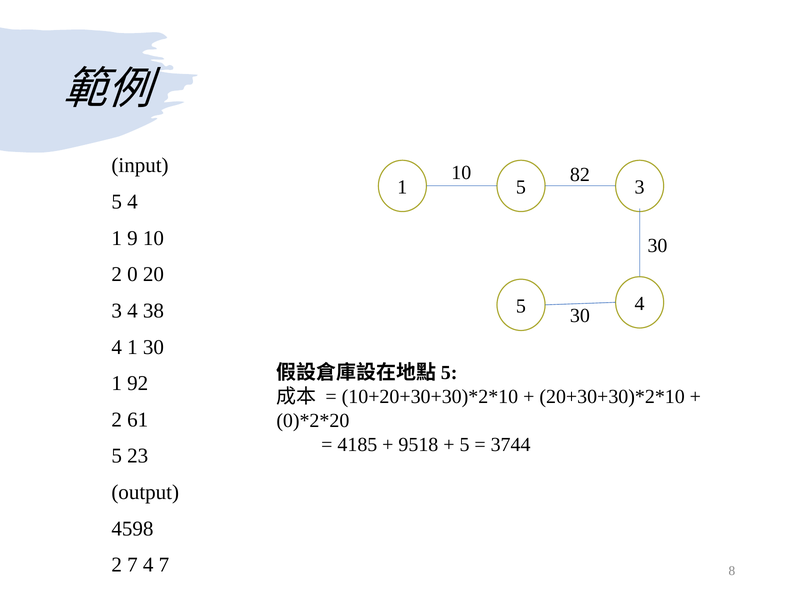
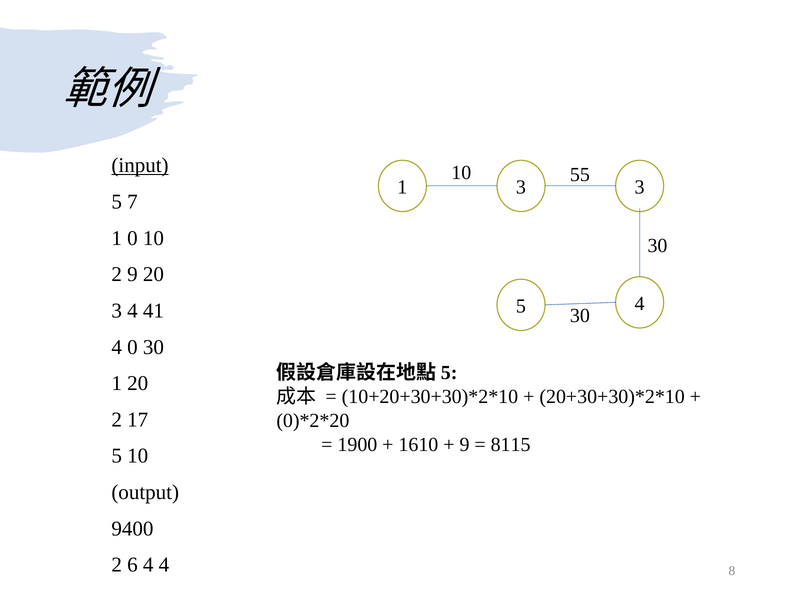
input underline: none -> present
82: 82 -> 55
1 5: 5 -> 3
5 4: 4 -> 7
1 9: 9 -> 0
2 0: 0 -> 9
38: 38 -> 41
1 at (132, 347): 1 -> 0
1 92: 92 -> 20
61: 61 -> 17
4185: 4185 -> 1900
9518: 9518 -> 1610
5 at (465, 445): 5 -> 9
3744: 3744 -> 8115
23 at (138, 456): 23 -> 10
4598: 4598 -> 9400
2 7: 7 -> 6
4 7: 7 -> 4
